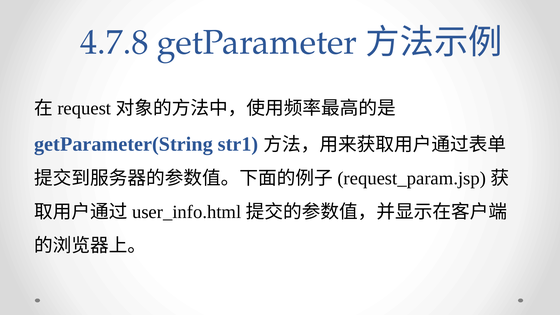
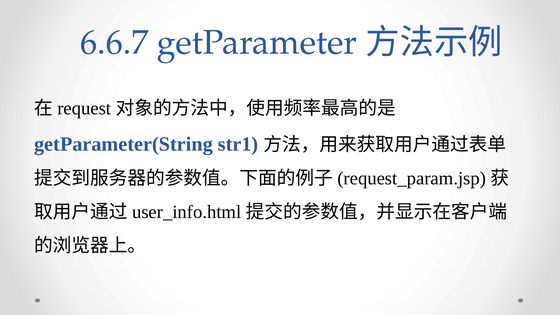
4.7.8: 4.7.8 -> 6.6.7
